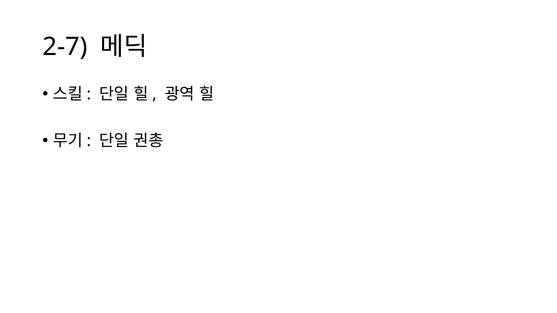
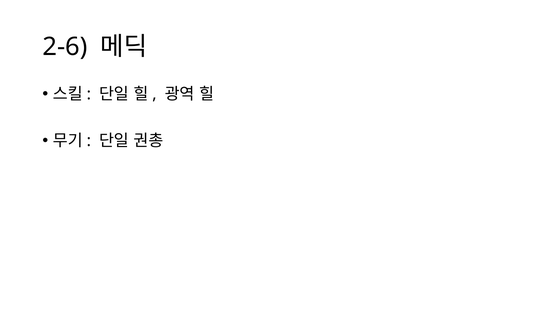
2-7: 2-7 -> 2-6
